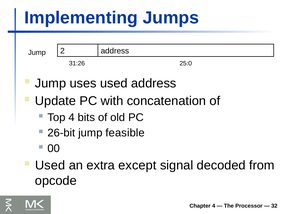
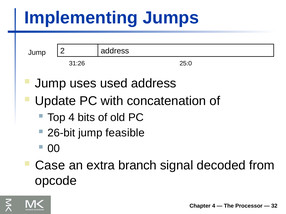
Used at (50, 166): Used -> Case
except: except -> branch
